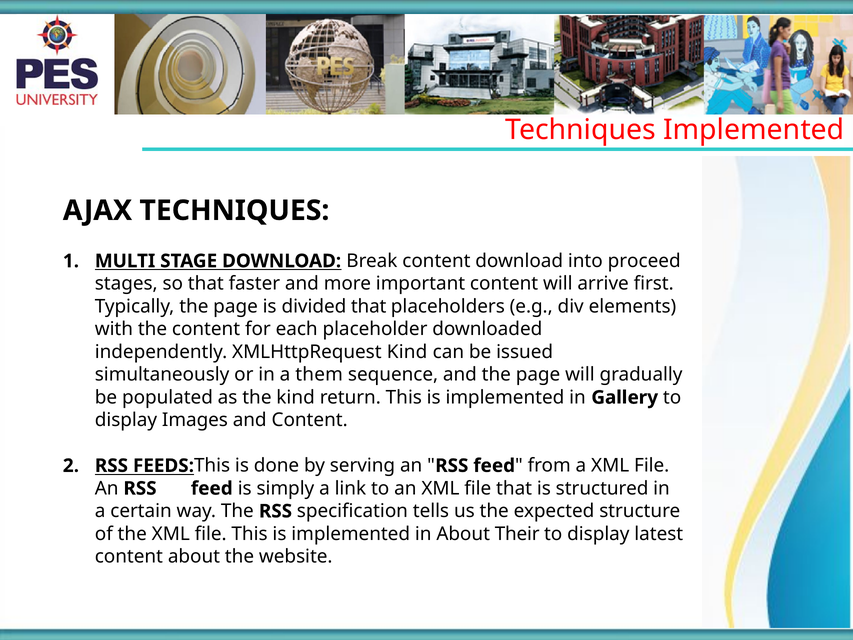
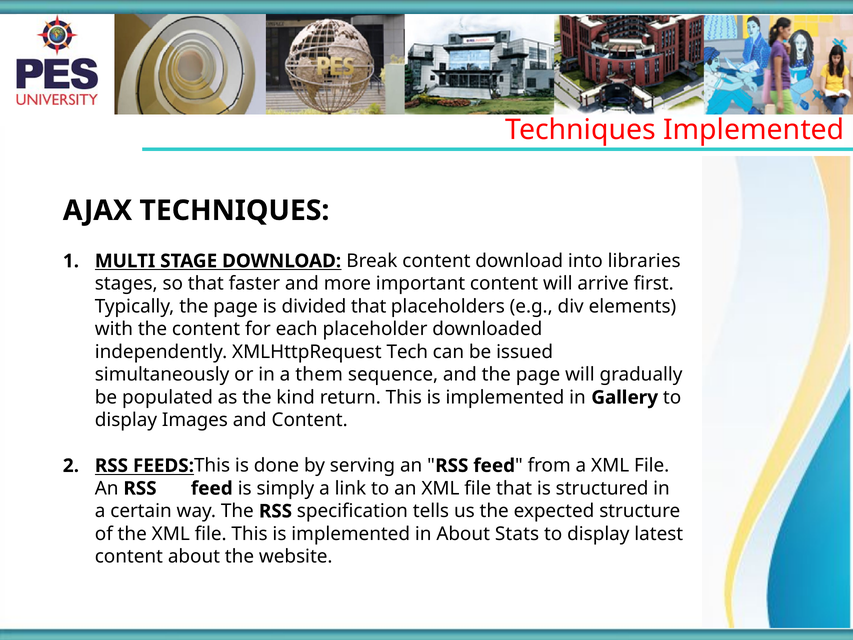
proceed: proceed -> libraries
XMLHttpRequest Kind: Kind -> Tech
Their: Their -> Stats
